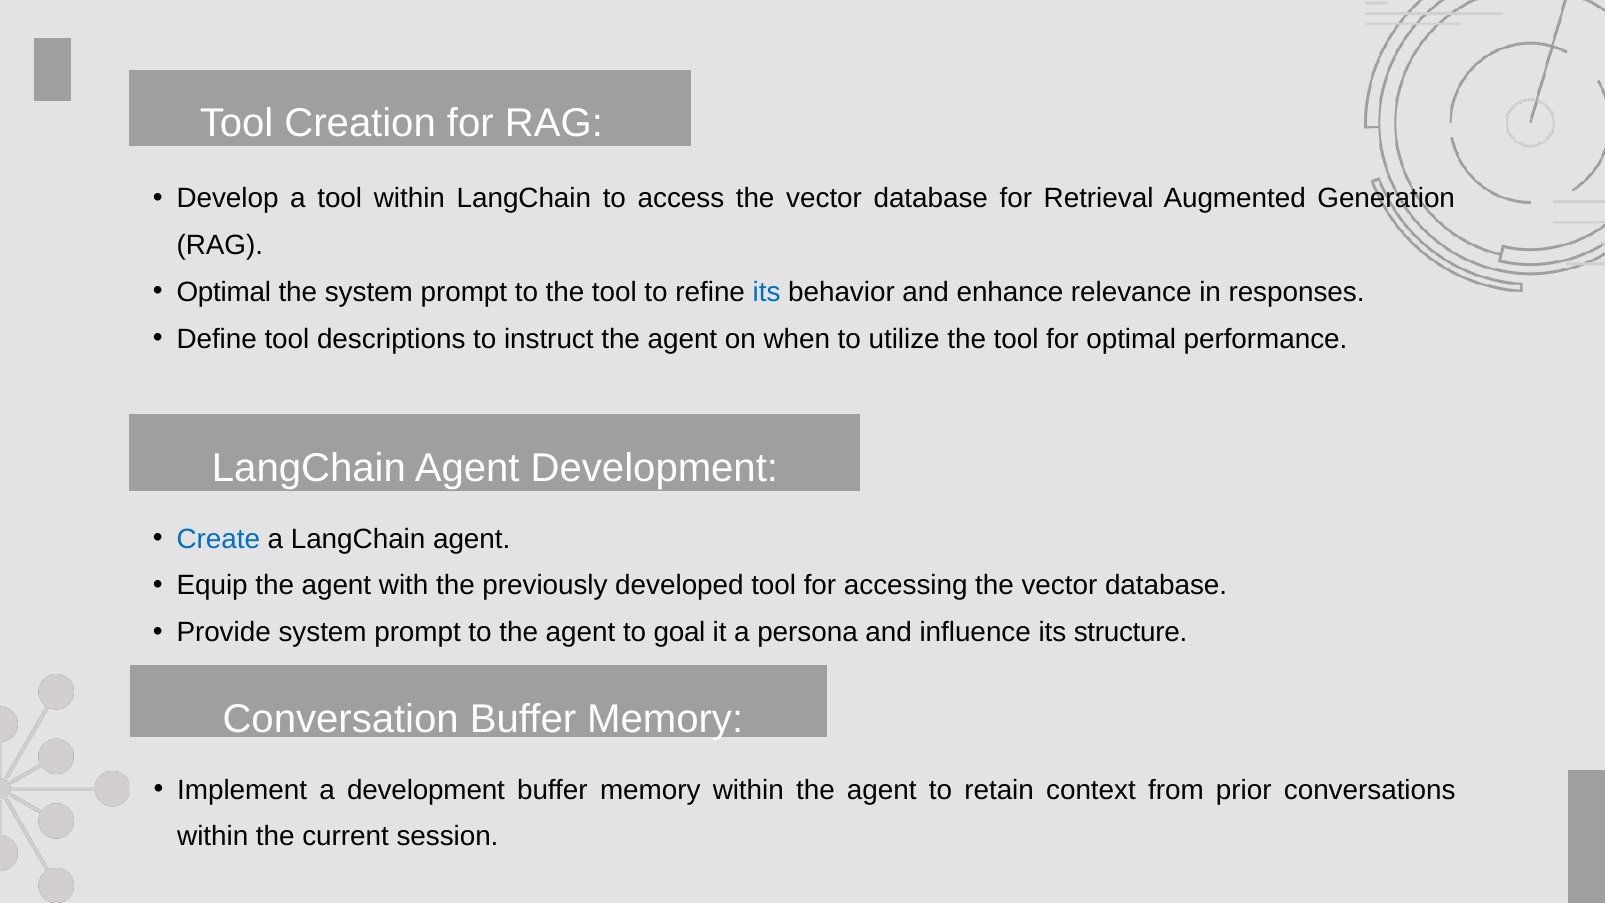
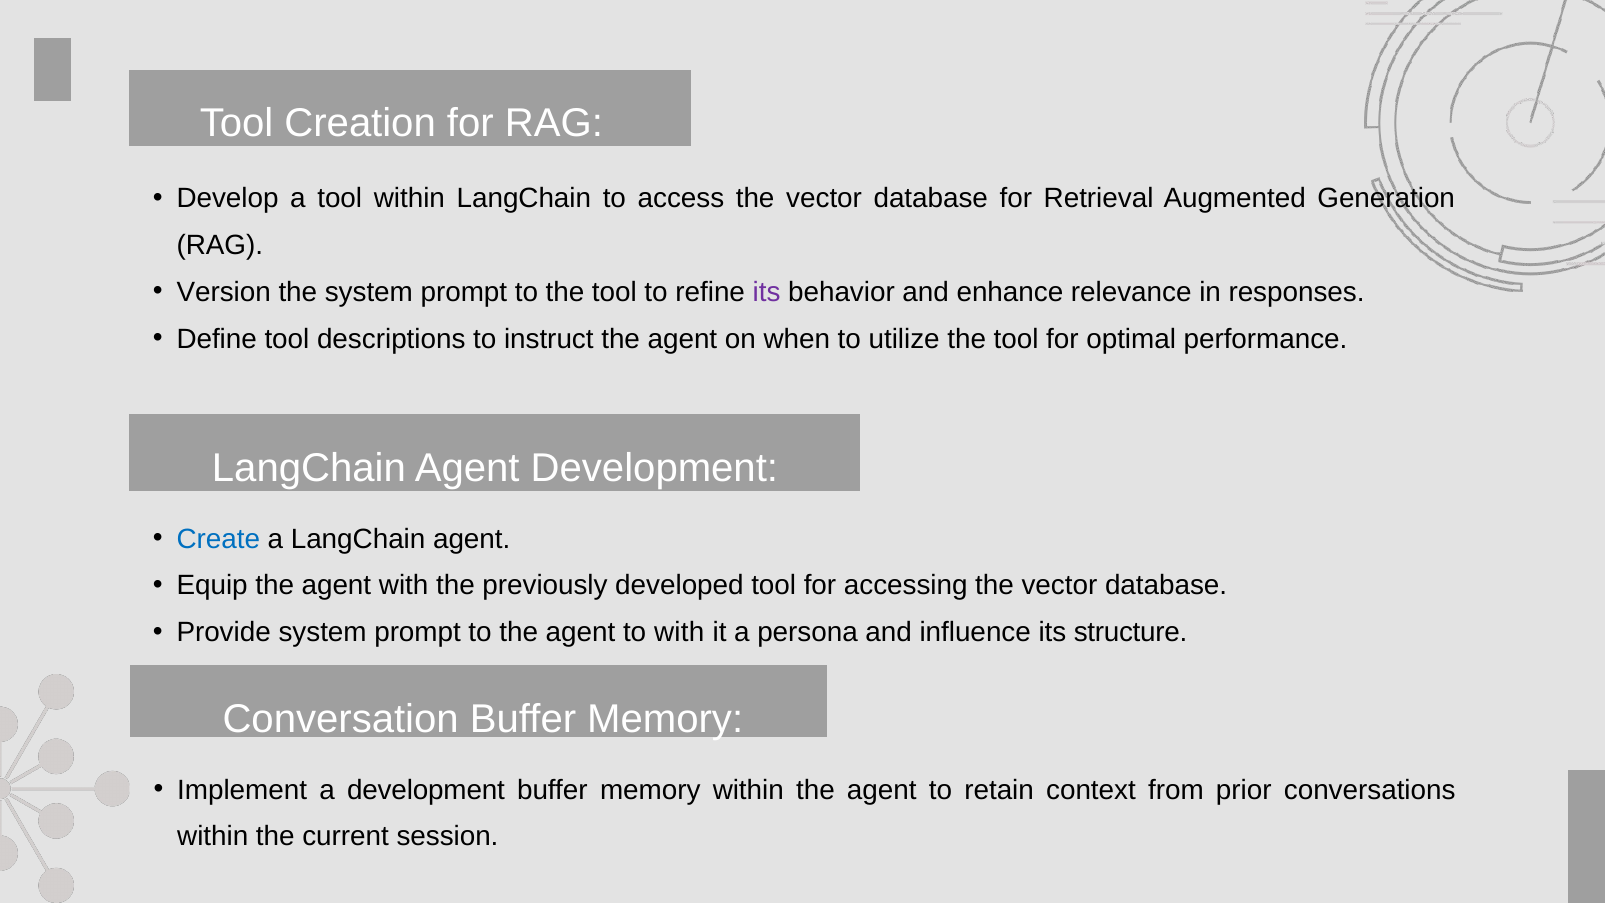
Optimal at (224, 292): Optimal -> Version
its at (767, 292) colour: blue -> purple
to goal: goal -> with
